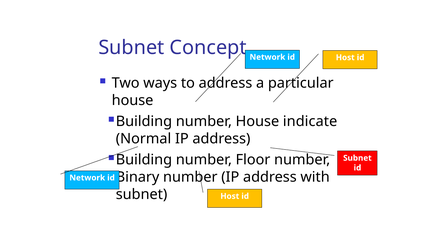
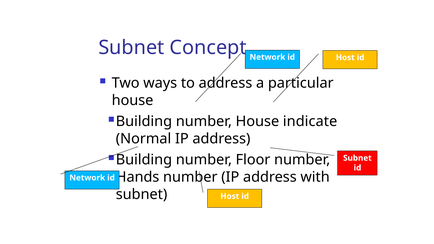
Binary: Binary -> Hands
